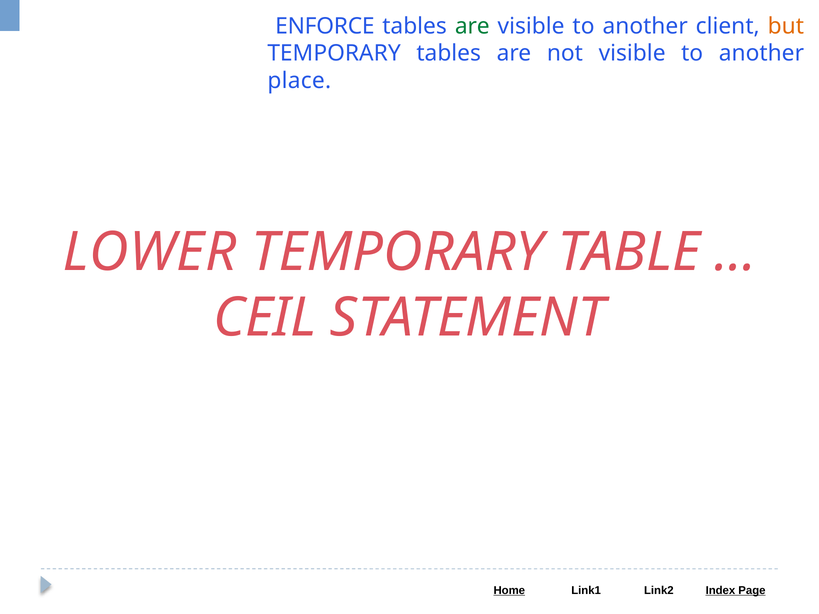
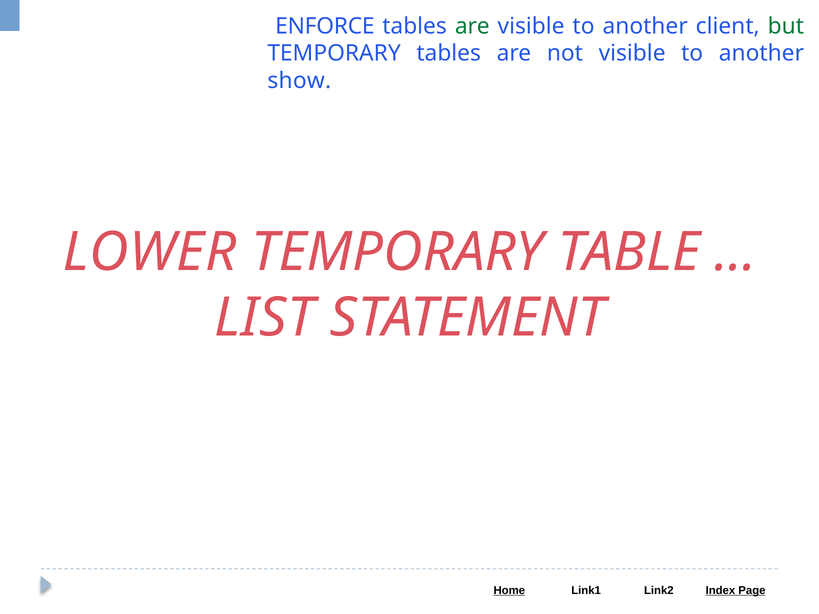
but colour: orange -> green
place: place -> show
CEIL: CEIL -> LIST
